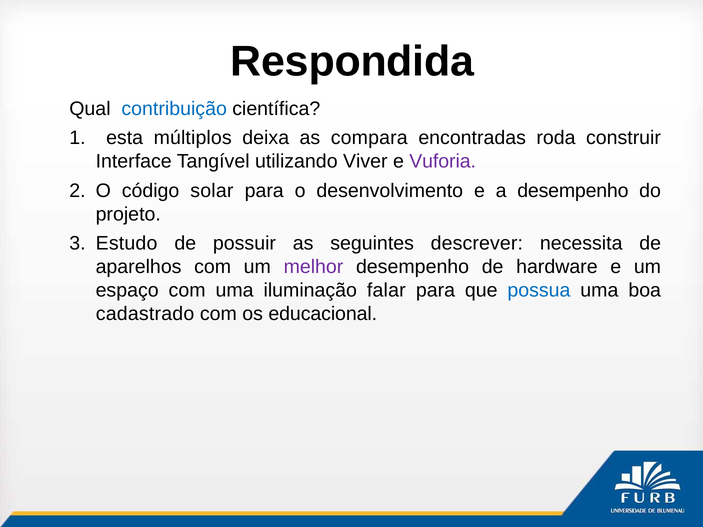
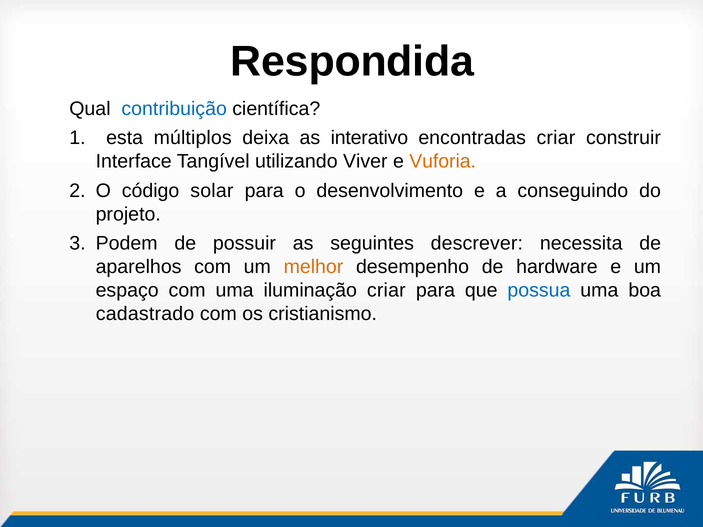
compara: compara -> interativo
encontradas roda: roda -> criar
Vuforia colour: purple -> orange
a desempenho: desempenho -> conseguindo
Estudo: Estudo -> Podem
melhor colour: purple -> orange
iluminação falar: falar -> criar
educacional: educacional -> cristianismo
